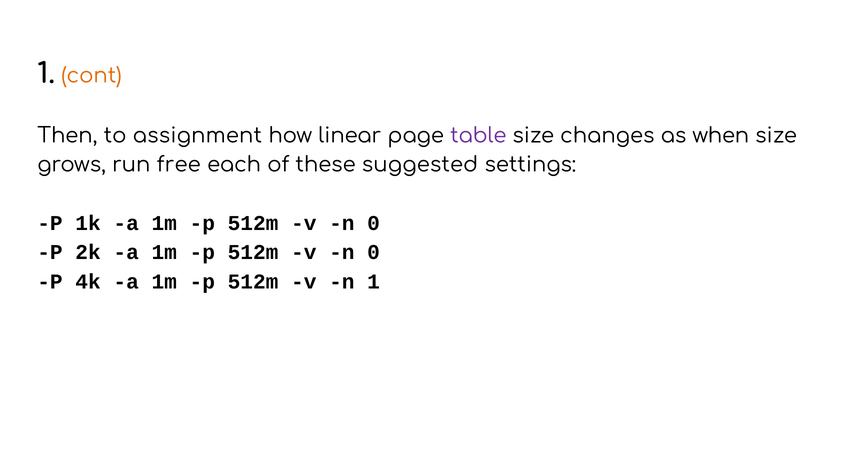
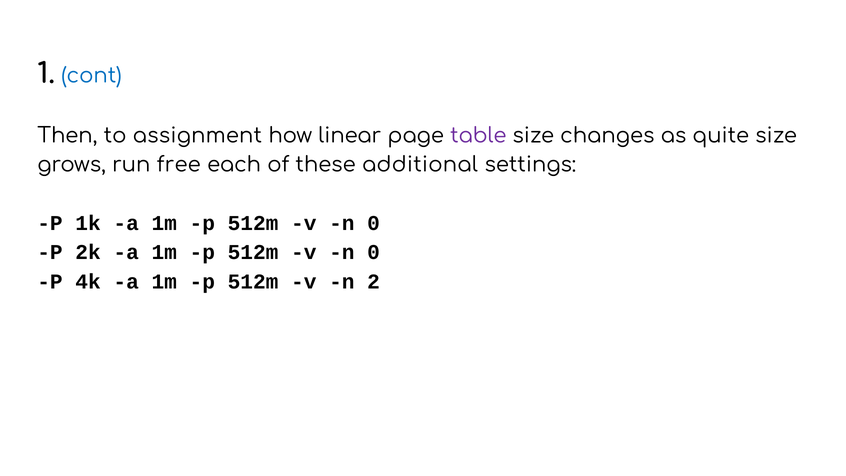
cont colour: orange -> blue
when: when -> quite
suggested: suggested -> additional
n 1: 1 -> 2
